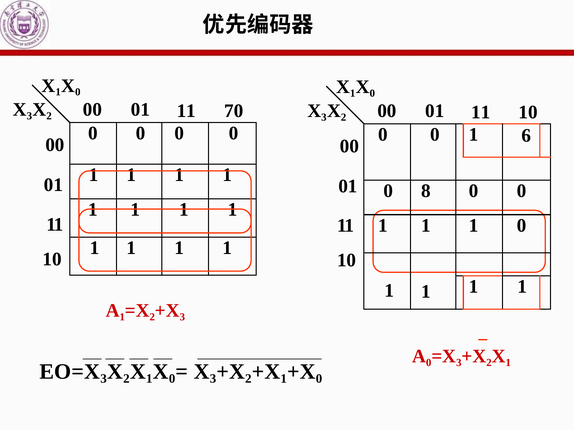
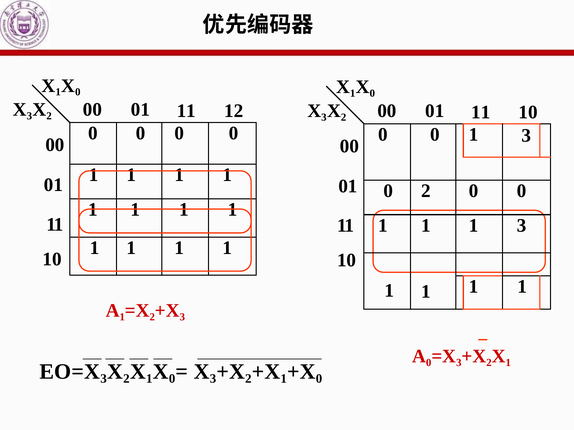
70: 70 -> 12
0 1 6: 6 -> 3
0 8: 8 -> 2
1 1 0: 0 -> 3
